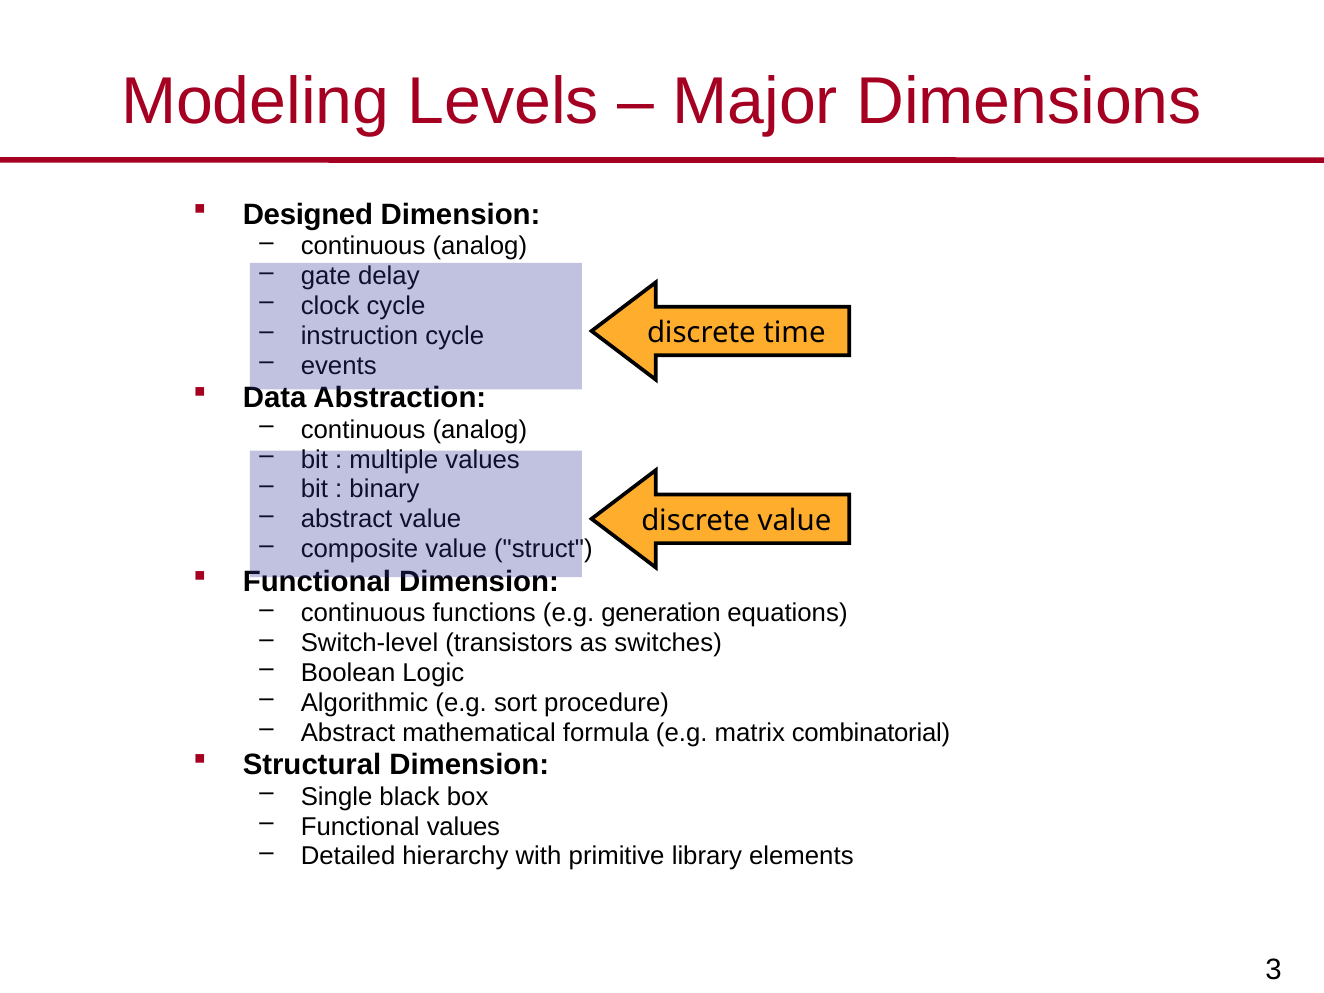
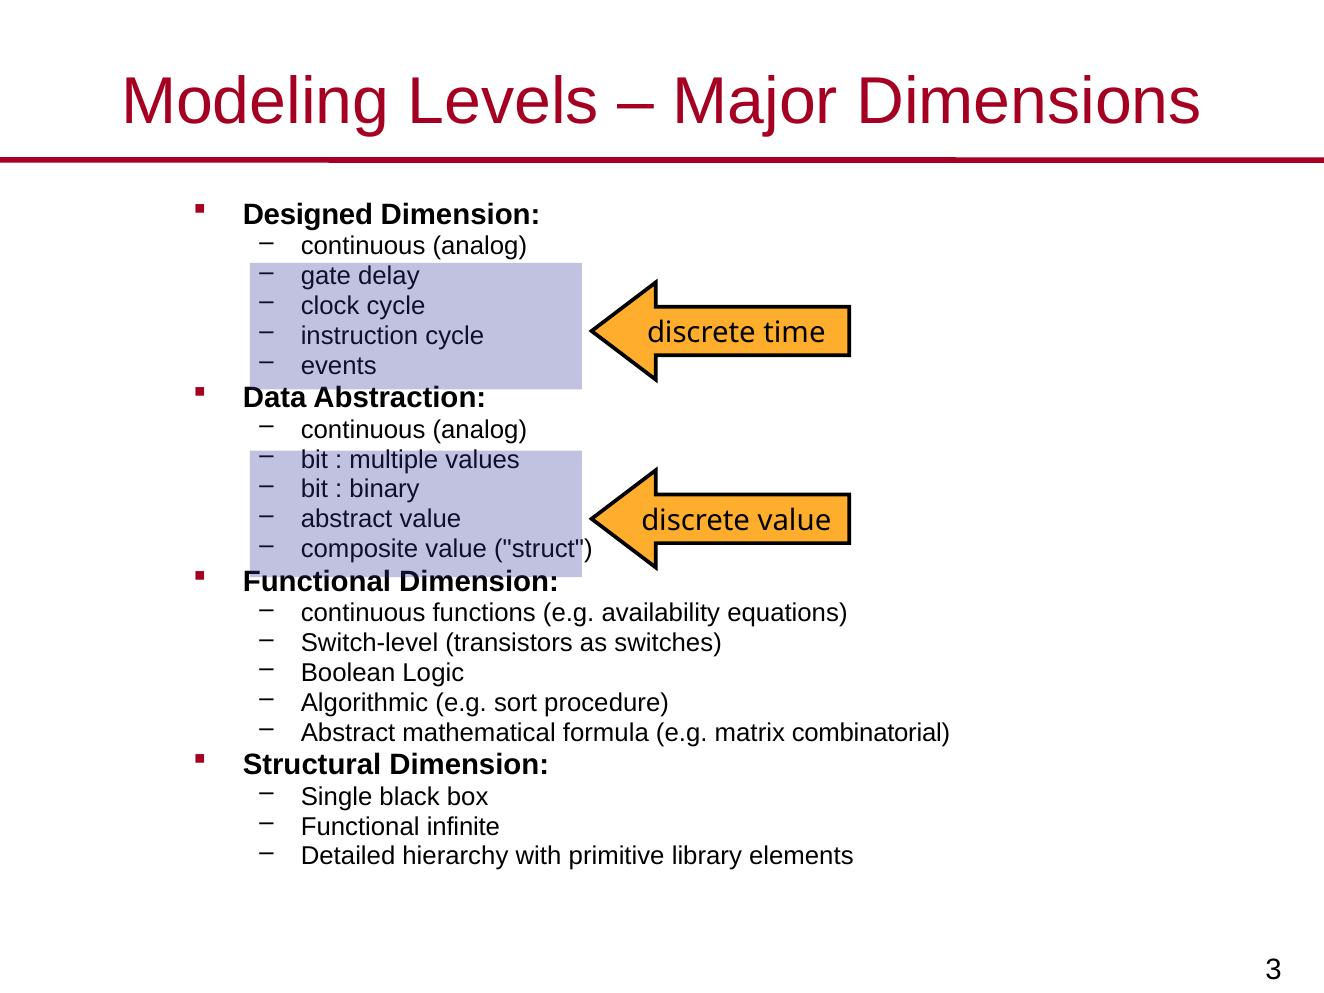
generation: generation -> availability
Functional values: values -> infinite
